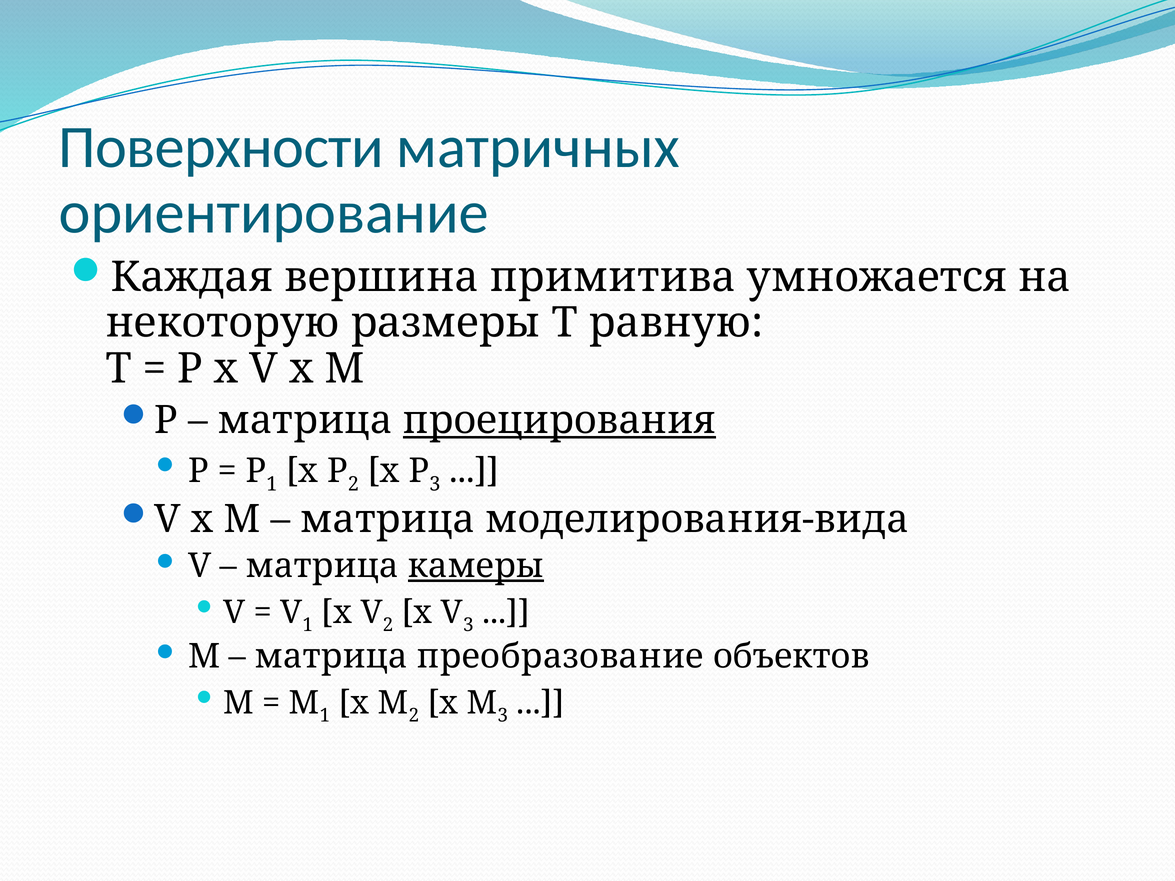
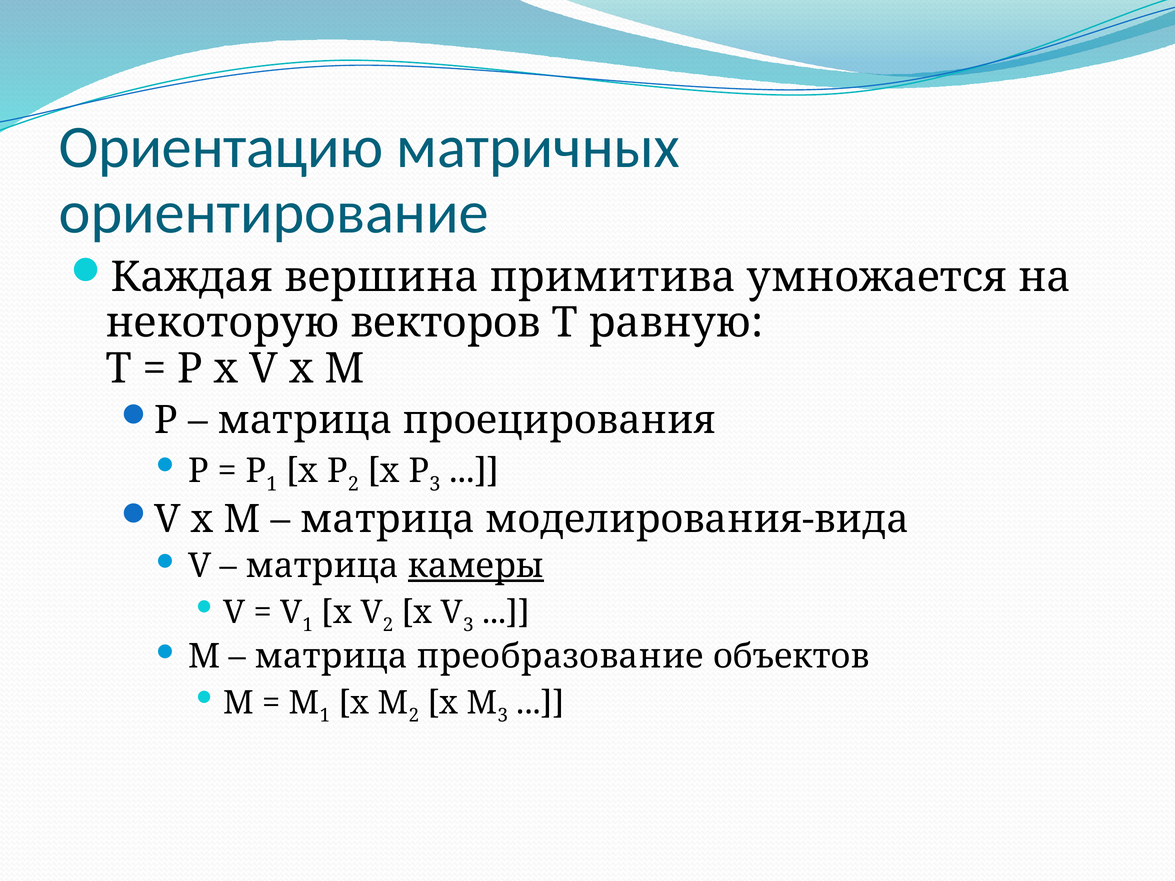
Поверхности: Поверхности -> Ориентацию
размеры: размеры -> векторов
проецирования underline: present -> none
